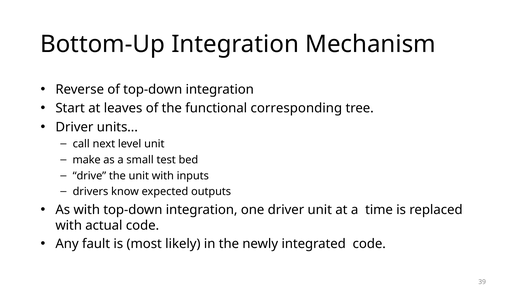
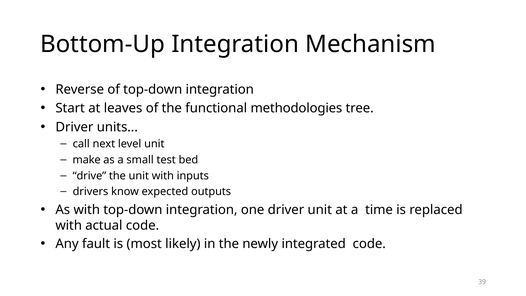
corresponding: corresponding -> methodologies
